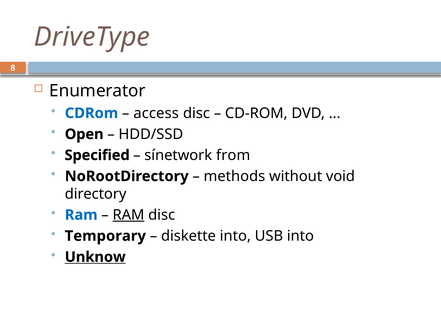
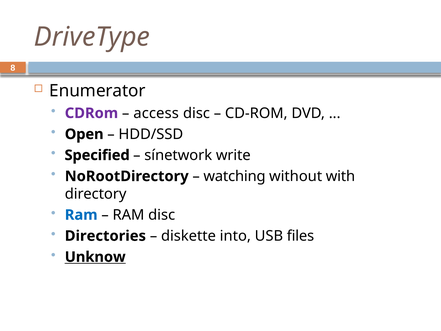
CDRom colour: blue -> purple
from: from -> write
methods: methods -> watching
void: void -> with
RAM at (128, 215) underline: present -> none
Temporary: Temporary -> Directories
USB into: into -> files
